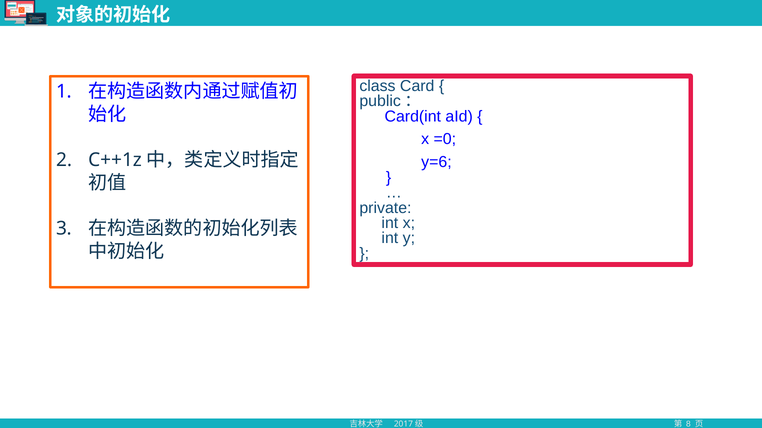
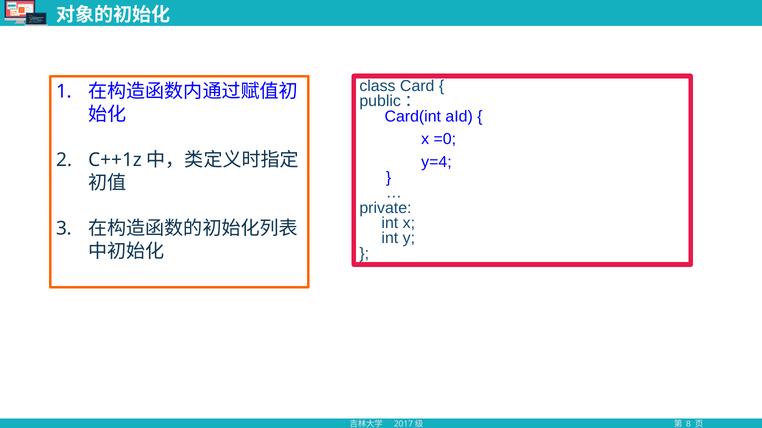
y=6: y=6 -> y=4
